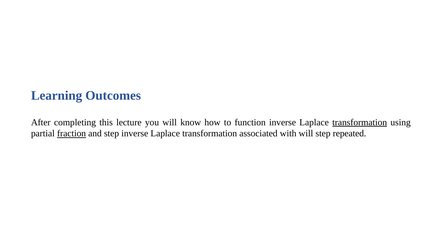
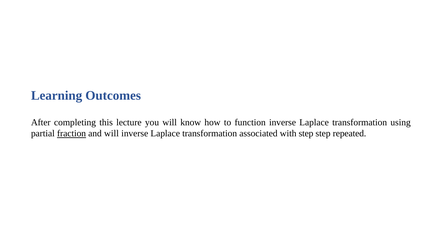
transformation at (360, 122) underline: present -> none
and step: step -> will
with will: will -> step
